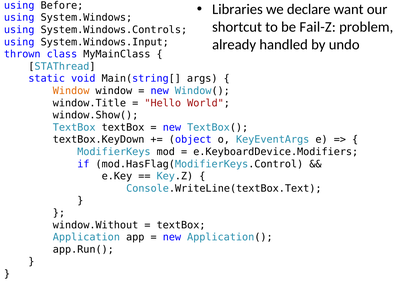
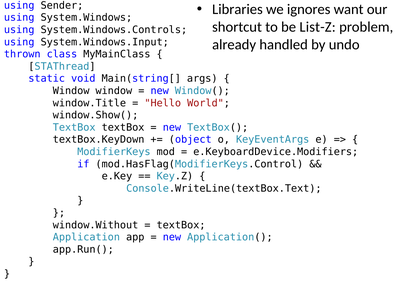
Before: Before -> Sender
declare: declare -> ignores
Fail-Z: Fail-Z -> List-Z
Window at (71, 91) colour: orange -> black
